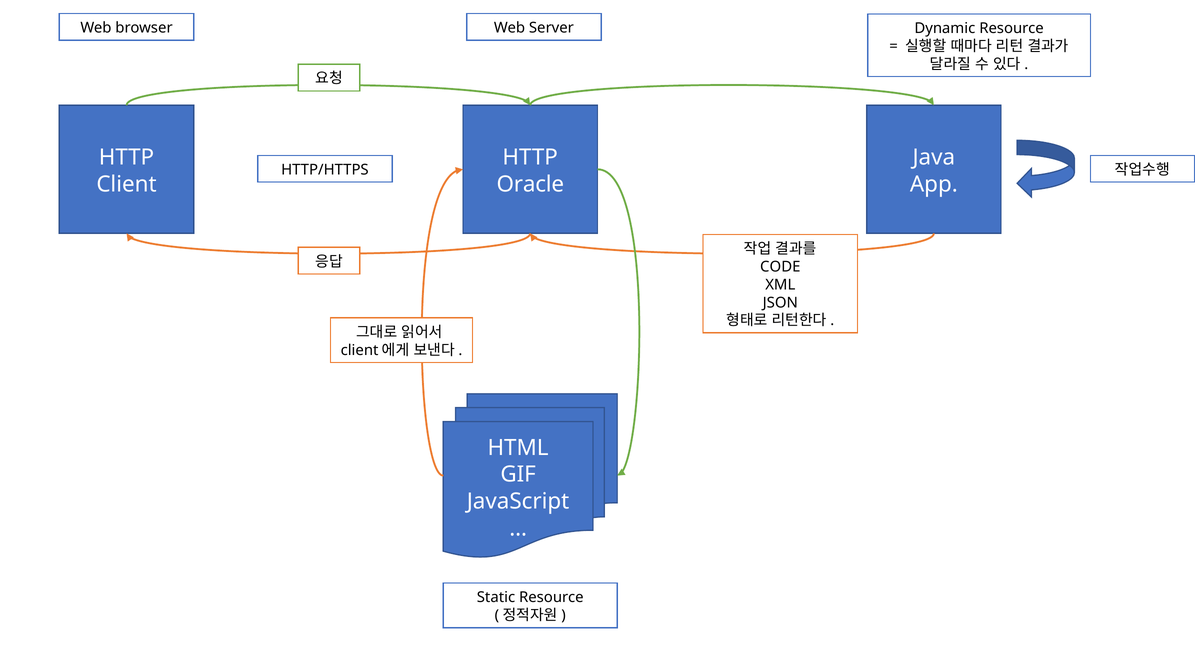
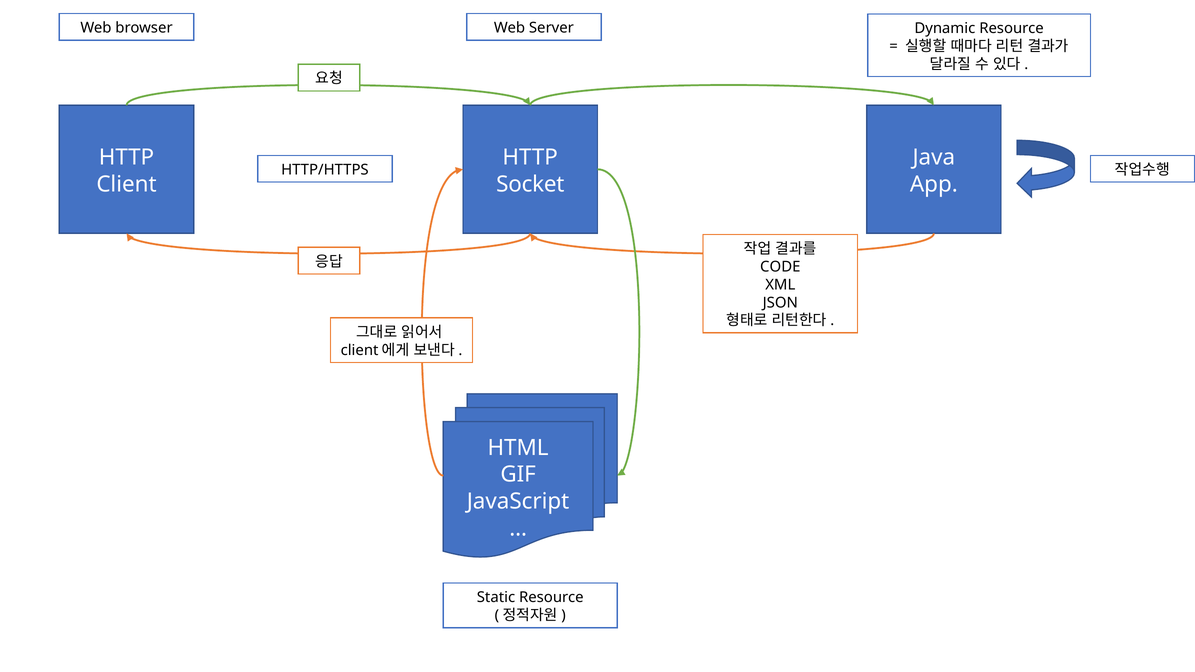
Oracle: Oracle -> Socket
